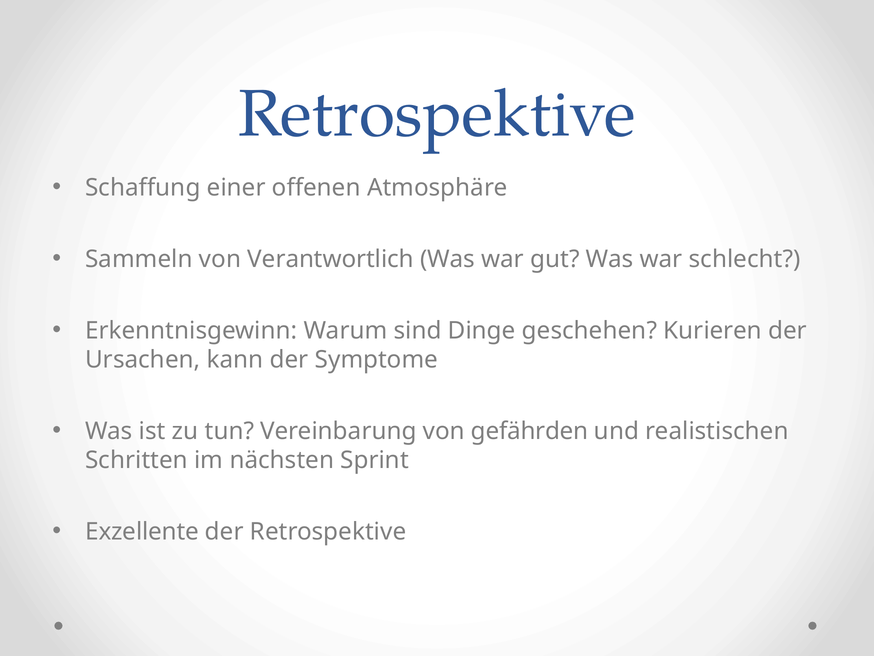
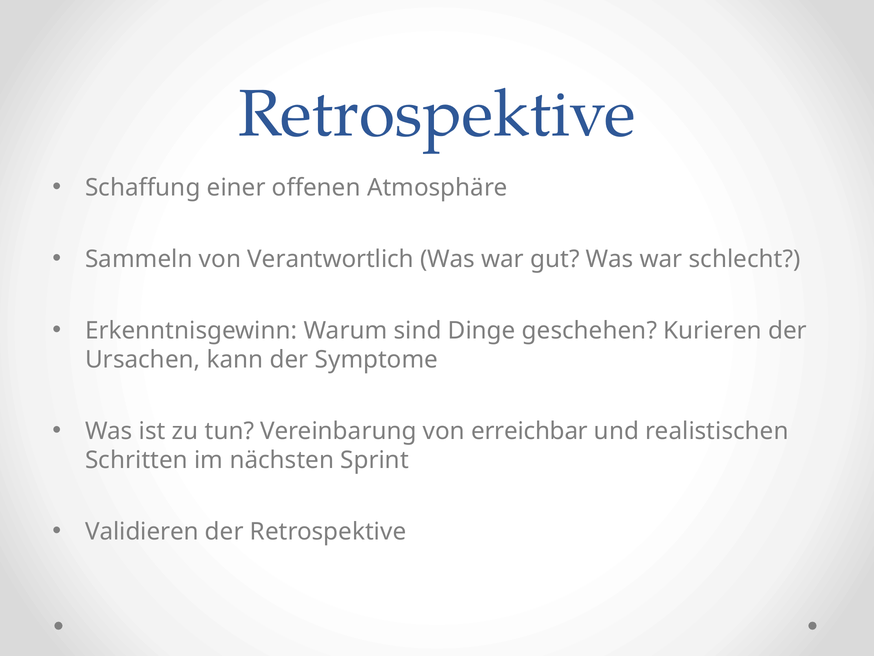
gefährden: gefährden -> erreichbar
Exzellente: Exzellente -> Validieren
